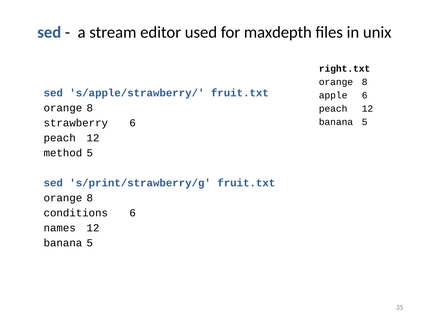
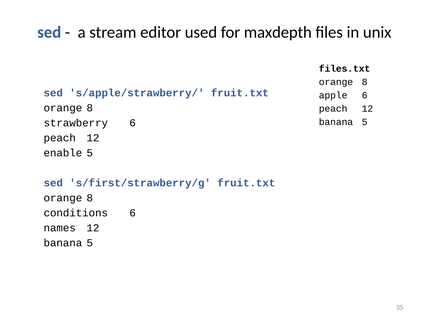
right.txt: right.txt -> files.txt
method: method -> enable
s/print/strawberry/g: s/print/strawberry/g -> s/first/strawberry/g
